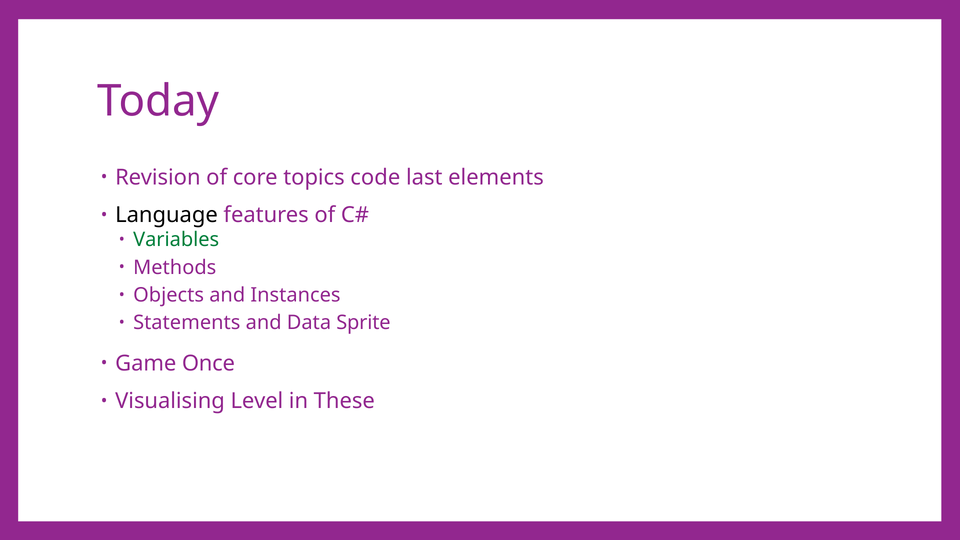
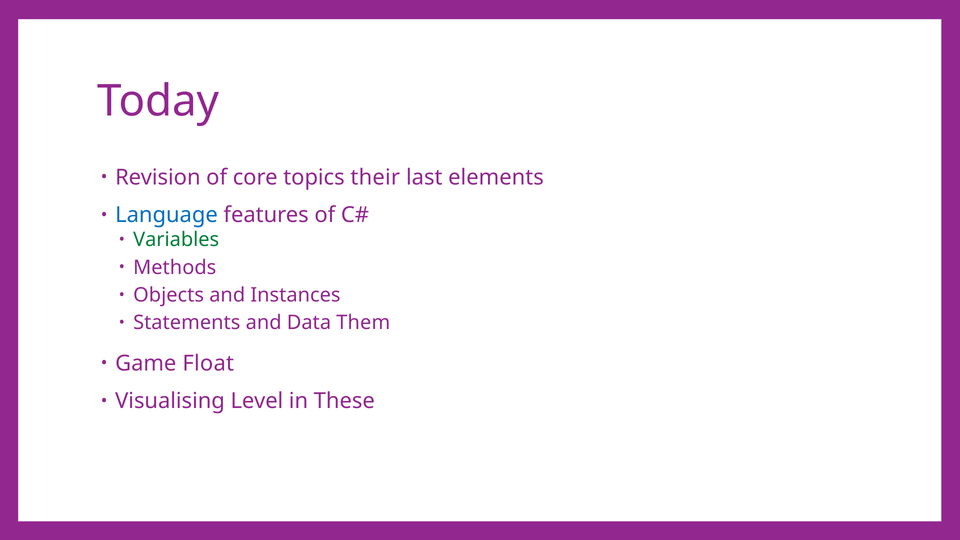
code: code -> their
Language colour: black -> blue
Sprite: Sprite -> Them
Once: Once -> Float
